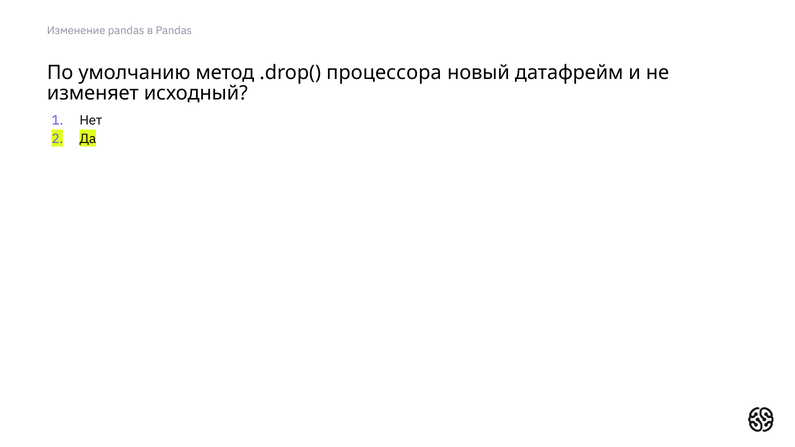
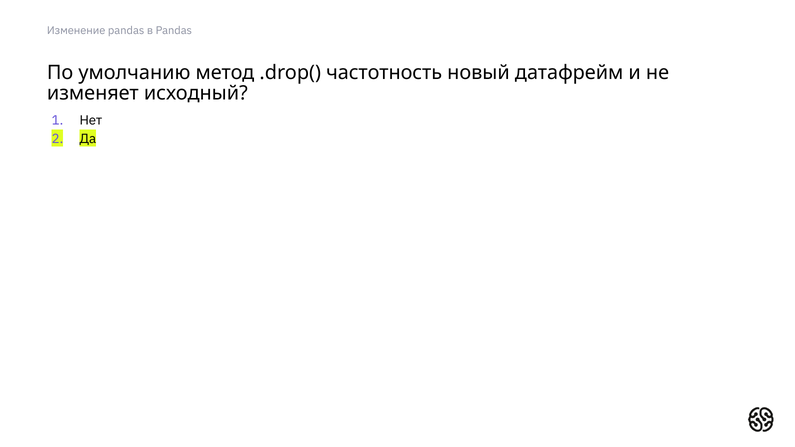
процессора: процессора -> частотность
